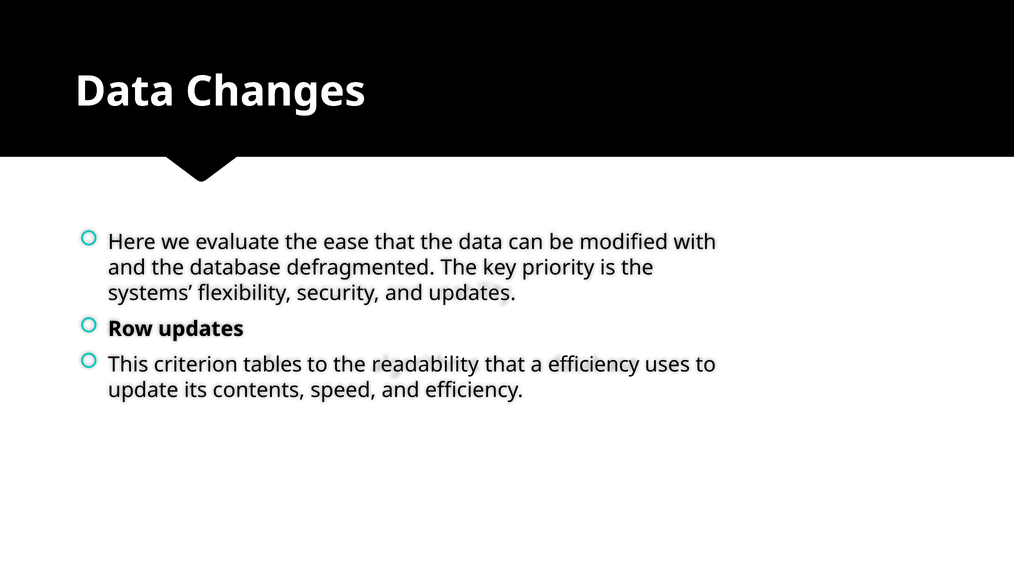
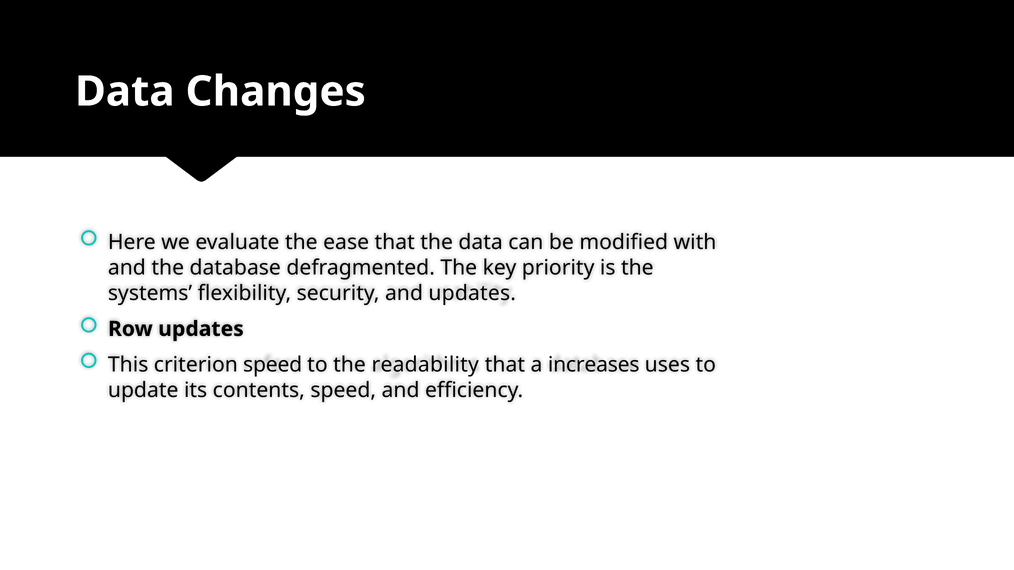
criterion tables: tables -> speed
a efficiency: efficiency -> increases
